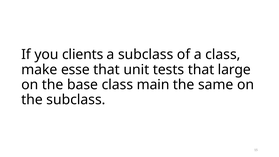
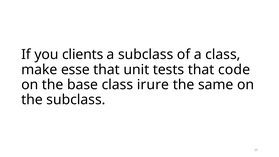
large: large -> code
main: main -> irure
